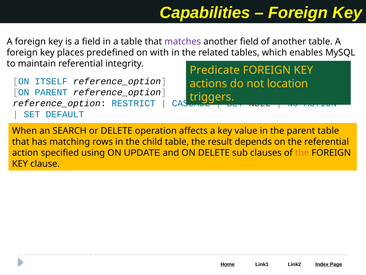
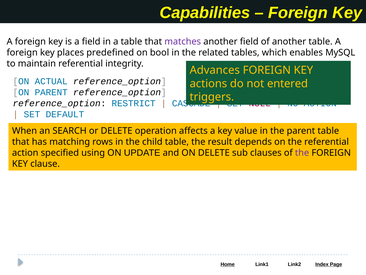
with: with -> bool
Predicate: Predicate -> Advances
ITSELF: ITSELF -> ACTUAL
location: location -> entered
the at (302, 153) colour: orange -> purple
